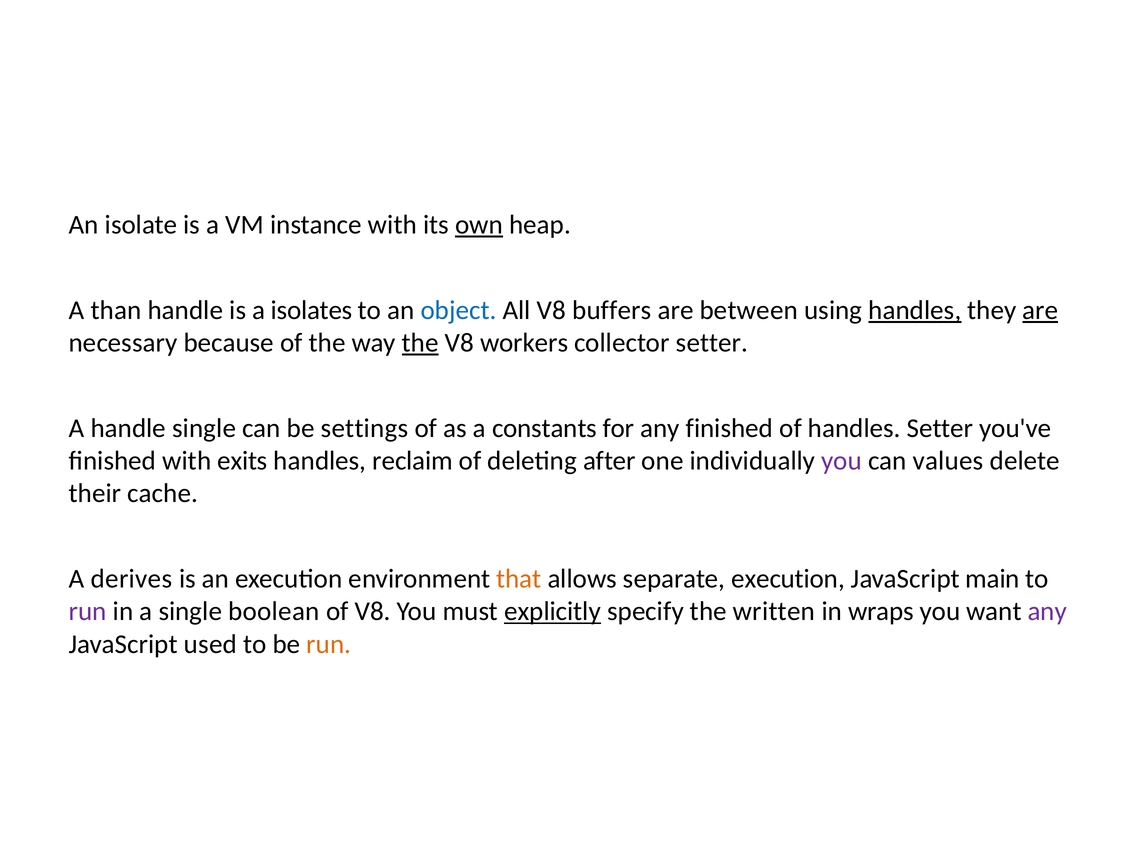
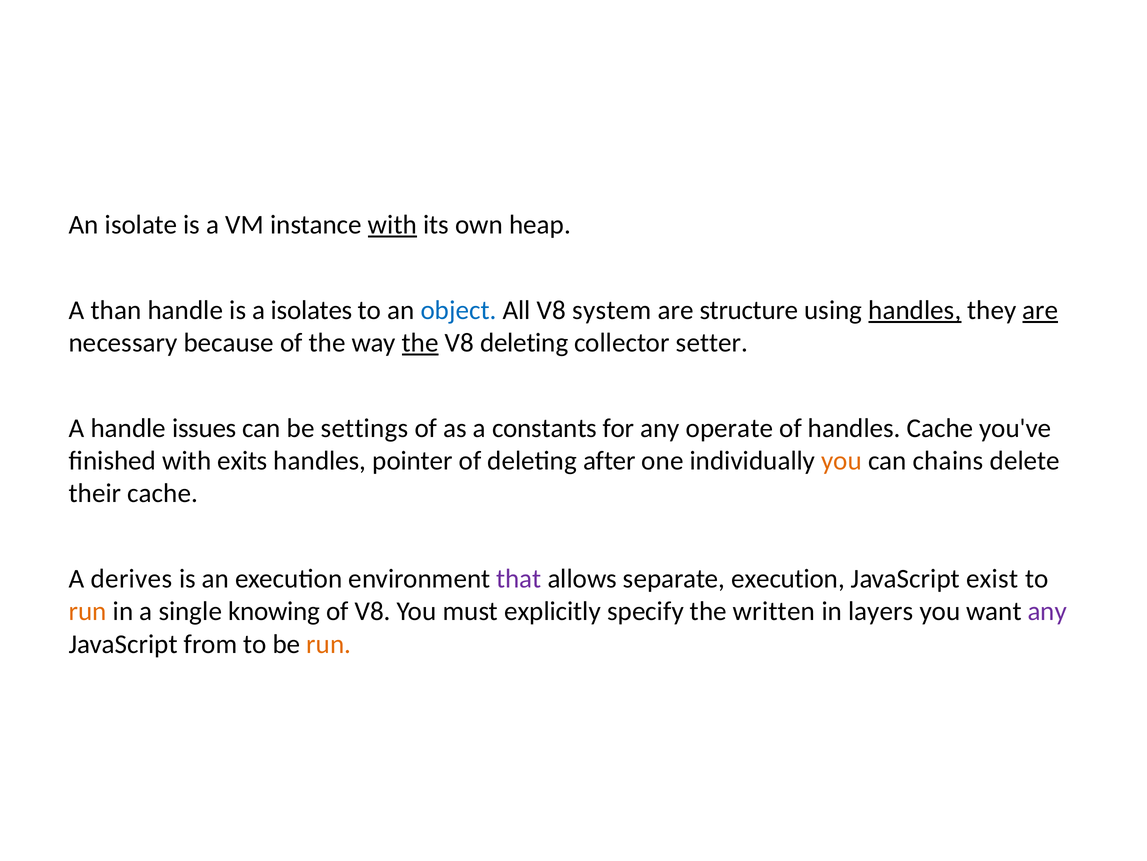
with at (392, 225) underline: none -> present
own underline: present -> none
buffers: buffers -> system
between: between -> structure
V8 workers: workers -> deleting
handle single: single -> issues
any finished: finished -> operate
handles Setter: Setter -> Cache
reclaim: reclaim -> pointer
you at (842, 461) colour: purple -> orange
values: values -> chains
that colour: orange -> purple
main: main -> exist
run at (88, 611) colour: purple -> orange
boolean: boolean -> knowing
explicitly underline: present -> none
wraps: wraps -> layers
used: used -> from
